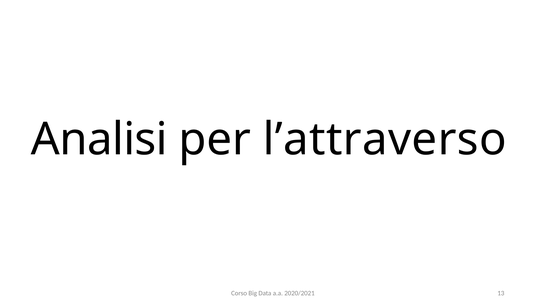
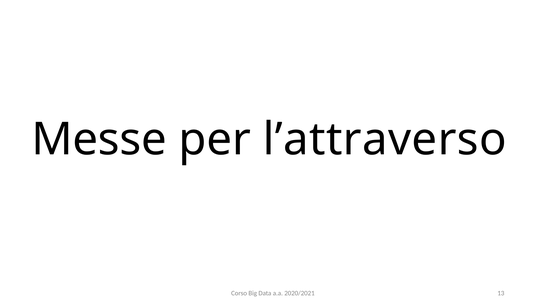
Analisi: Analisi -> Messe
